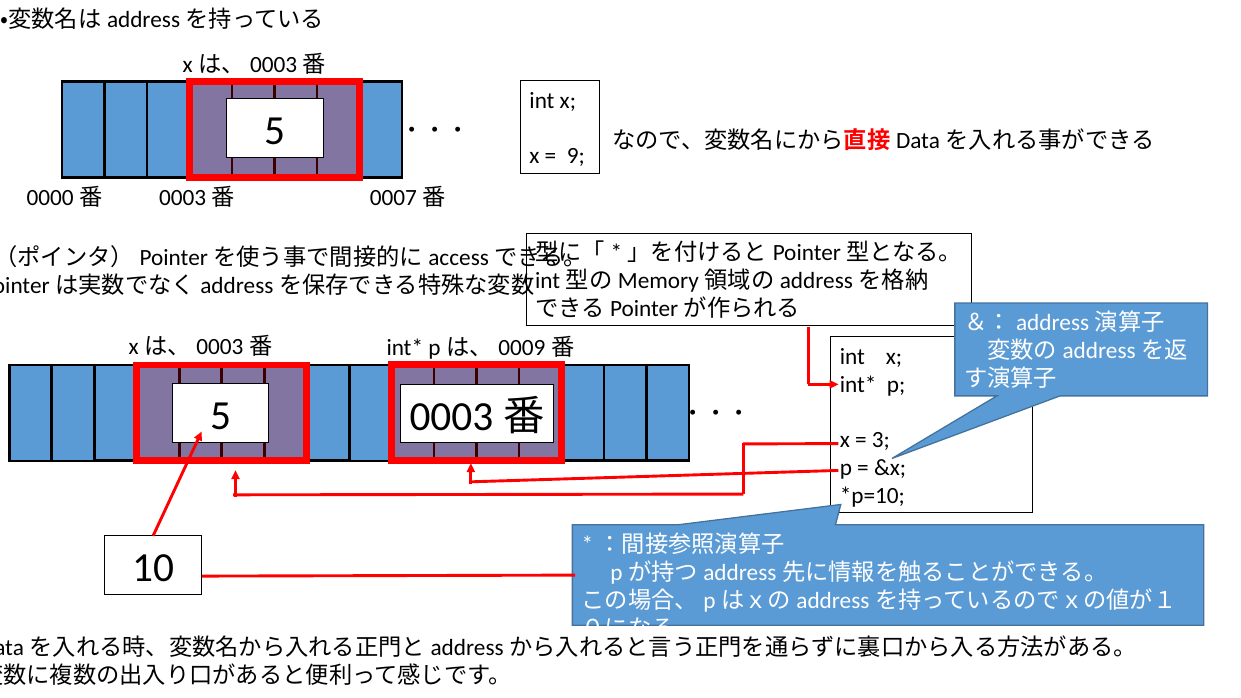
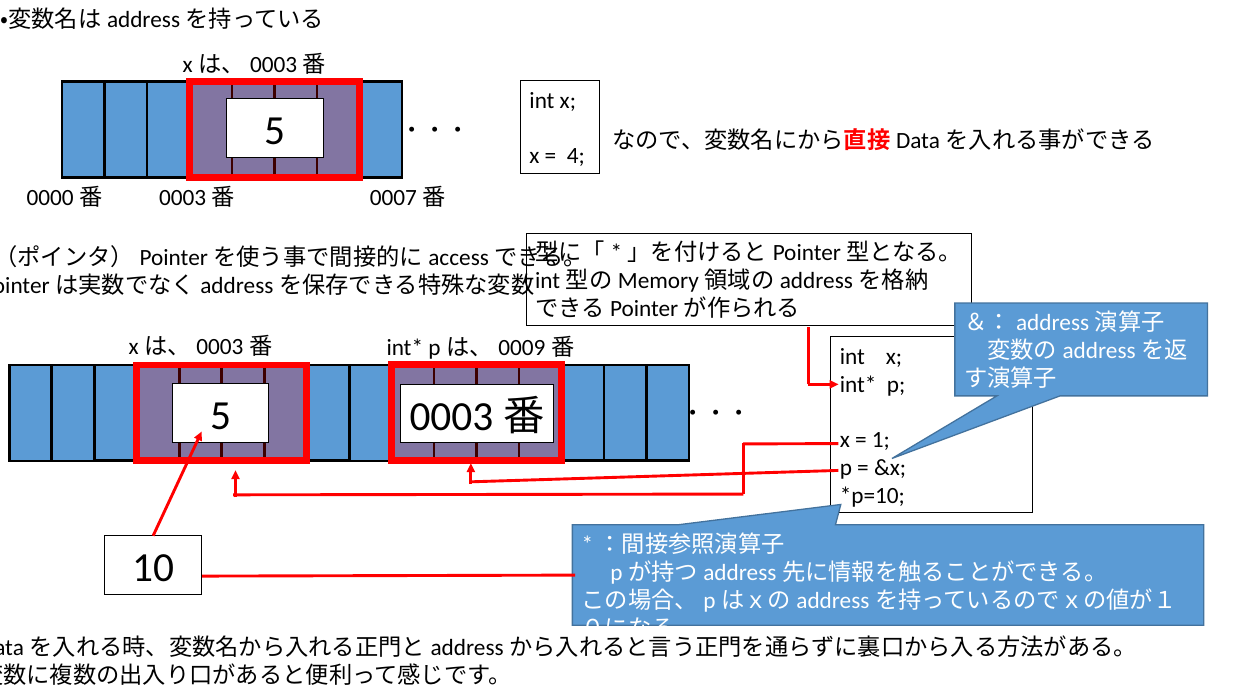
9: 9 -> 4
3: 3 -> 1
